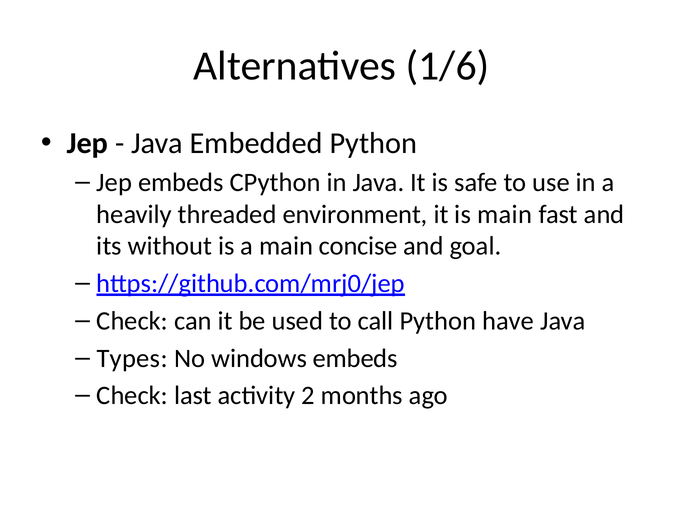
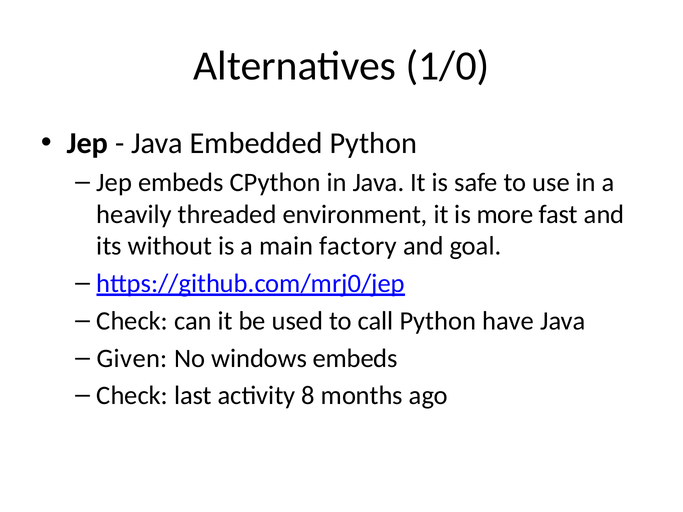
1/6: 1/6 -> 1/0
is main: main -> more
concise: concise -> factory
Types: Types -> Given
2: 2 -> 8
